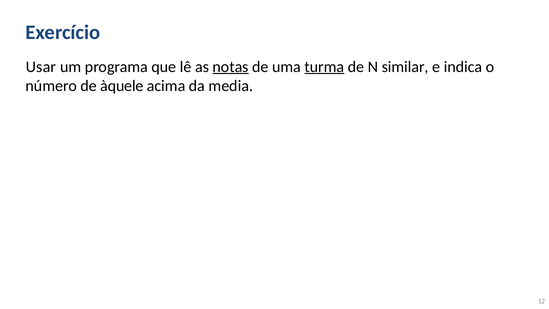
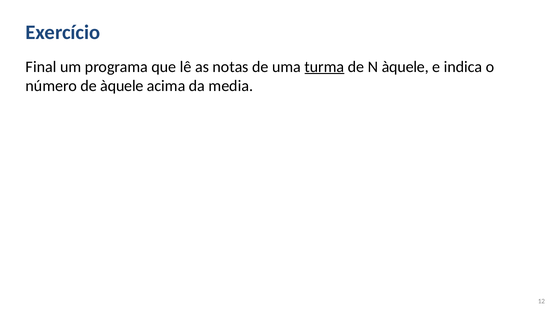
Usar: Usar -> Final
notas underline: present -> none
N similar: similar -> àquele
